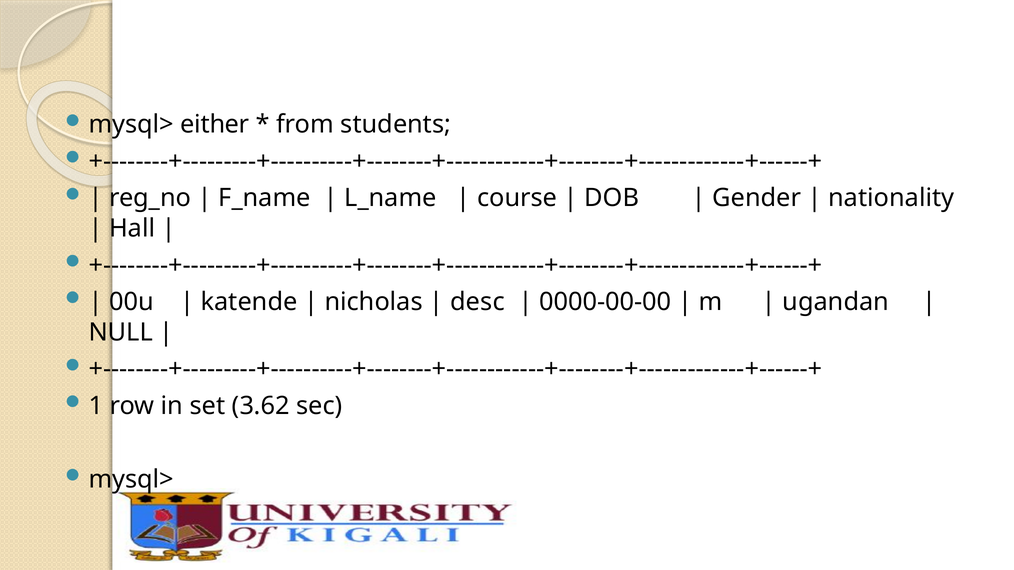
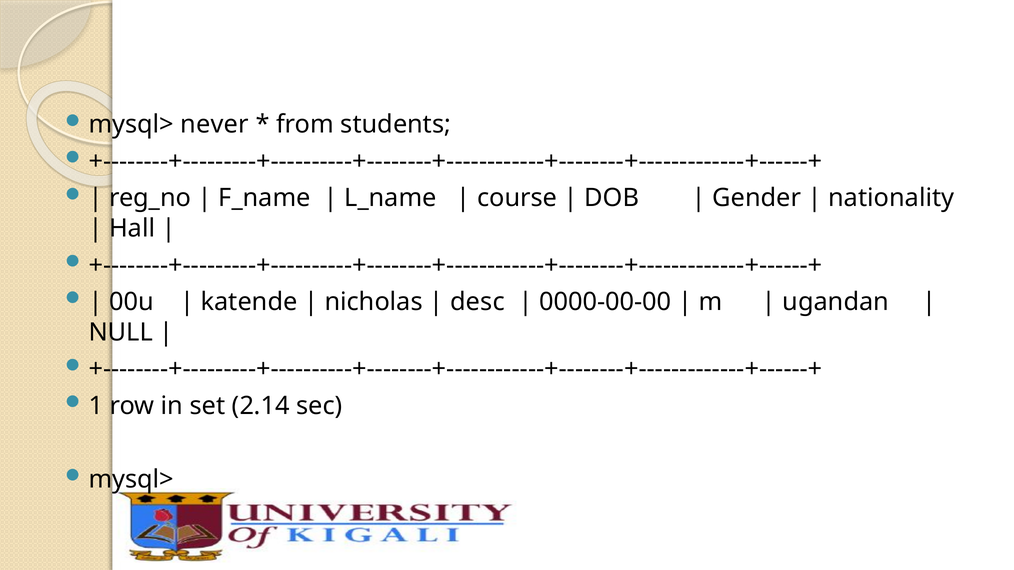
either: either -> never
3.62: 3.62 -> 2.14
